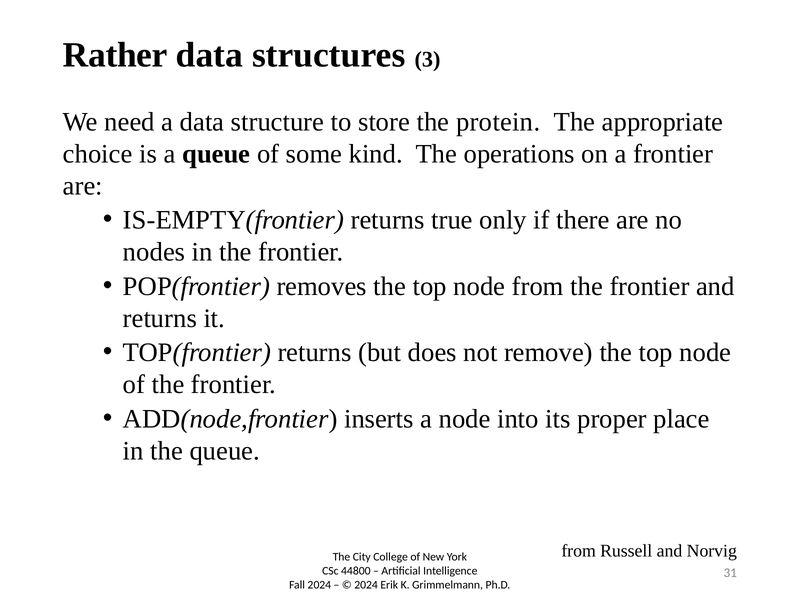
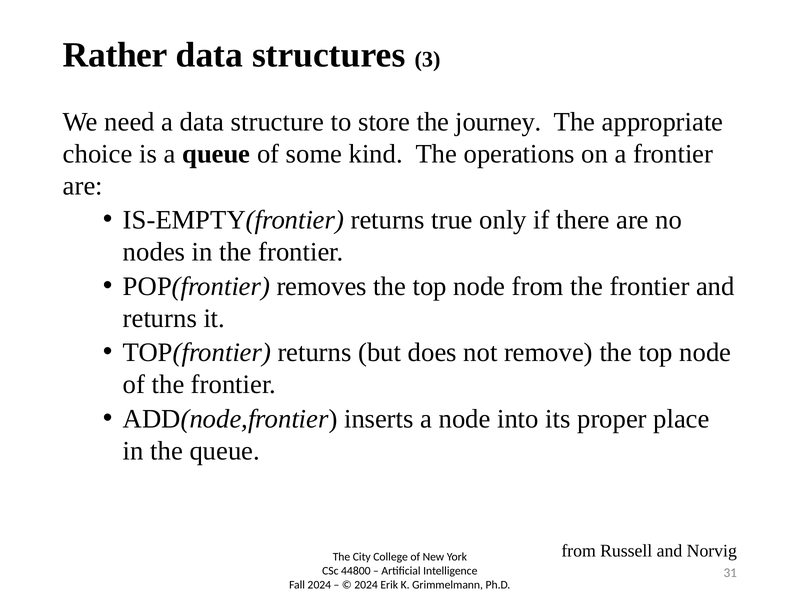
protein: protein -> journey
